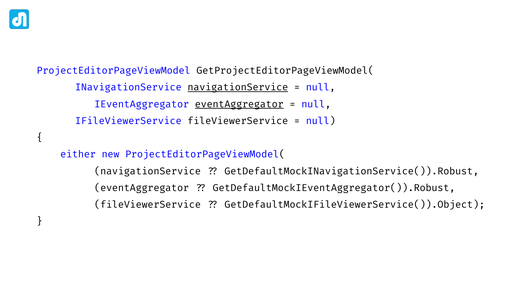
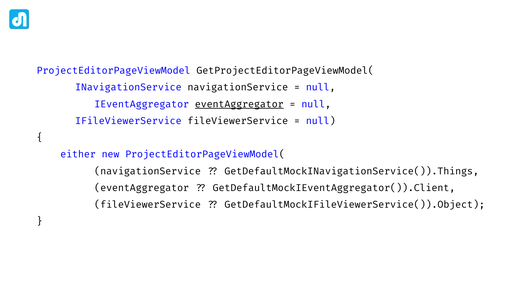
navigationService at (238, 87) underline: present -> none
GetDefaultMockINavigationService()).Robust: GetDefaultMockINavigationService()).Robust -> GetDefaultMockINavigationService()).Things
GetDefaultMockIEventAggregator()).Robust: GetDefaultMockIEventAggregator()).Robust -> GetDefaultMockIEventAggregator()).Client
